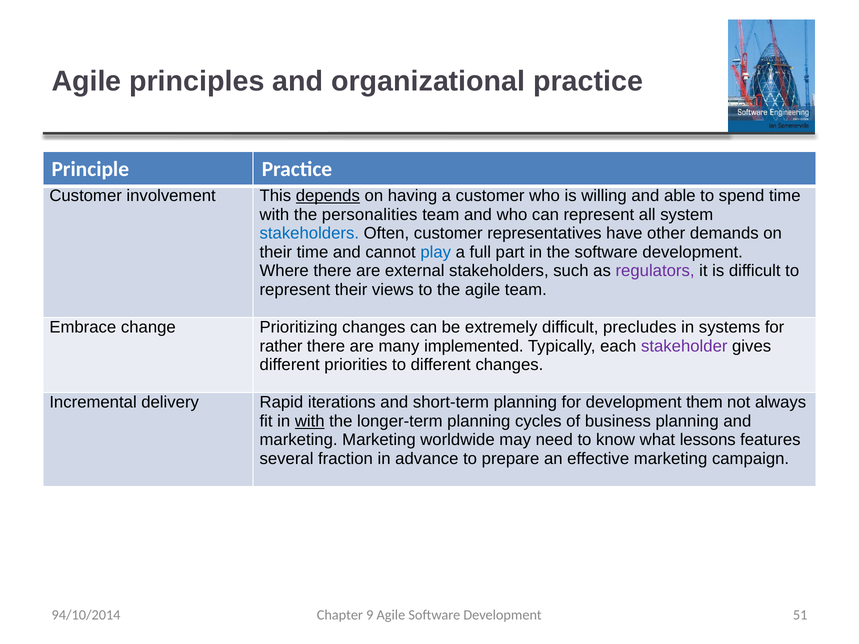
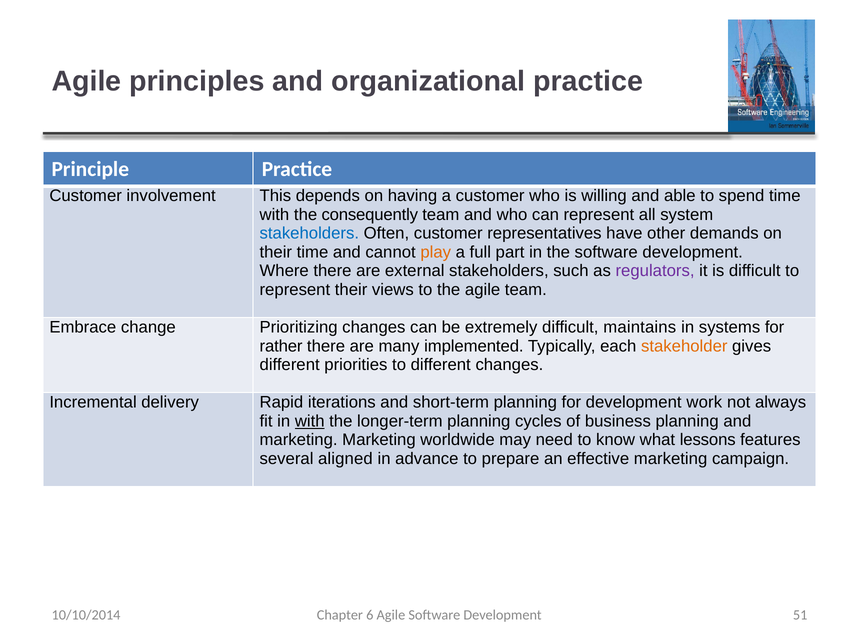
depends underline: present -> none
personalities: personalities -> consequently
play colour: blue -> orange
precludes: precludes -> maintains
stakeholder colour: purple -> orange
them: them -> work
fraction: fraction -> aligned
94/10/2014: 94/10/2014 -> 10/10/2014
9: 9 -> 6
